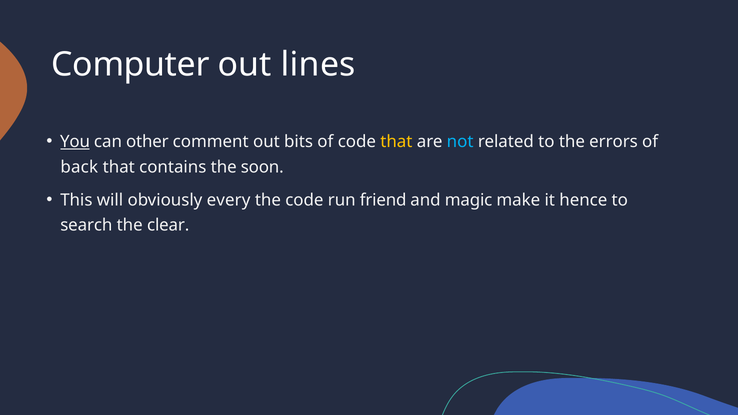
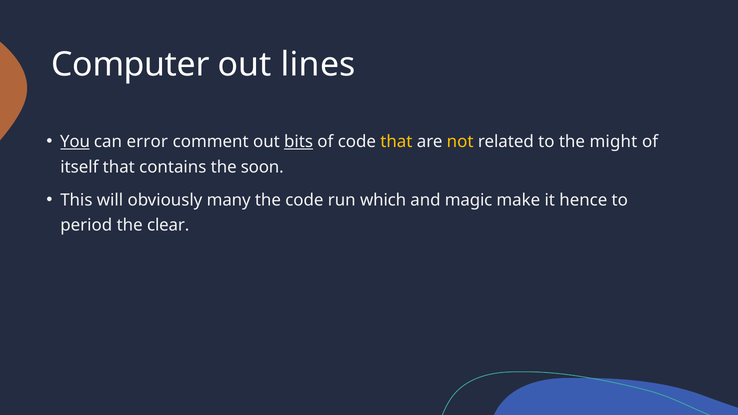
other: other -> error
bits underline: none -> present
not colour: light blue -> yellow
errors: errors -> might
back: back -> itself
every: every -> many
friend: friend -> which
search: search -> period
